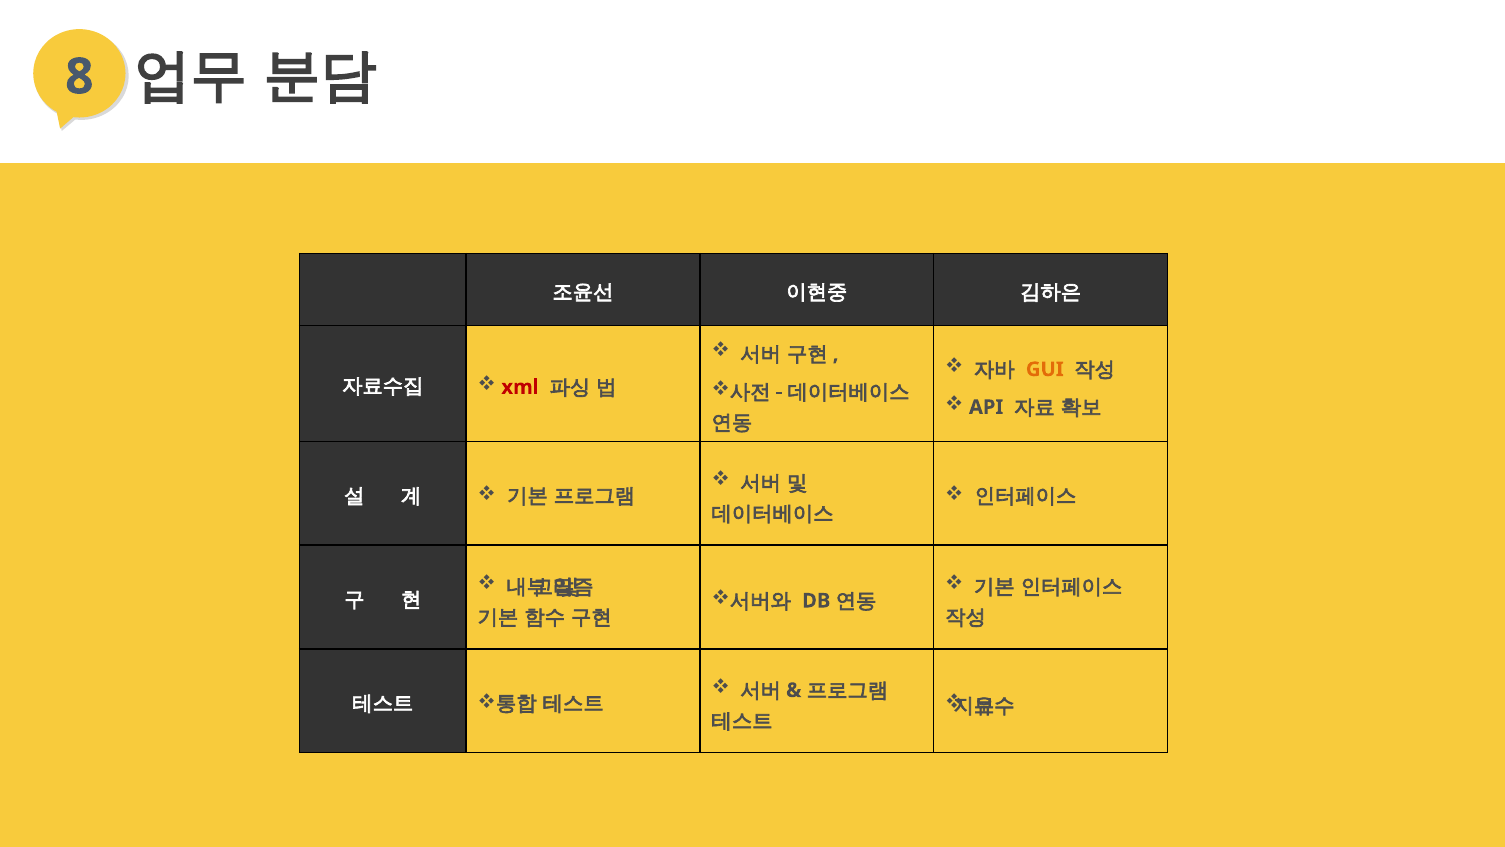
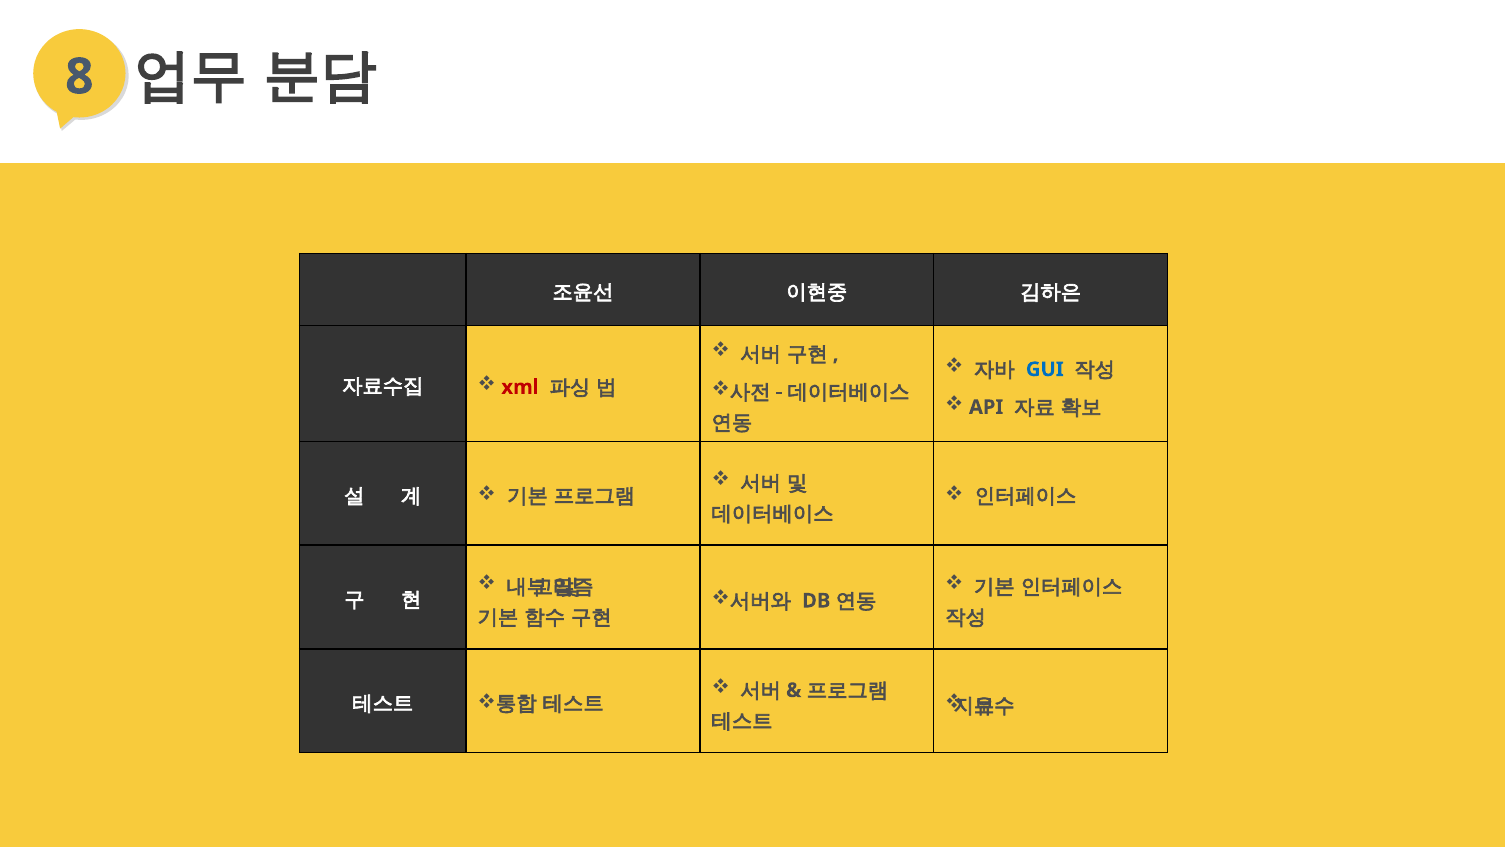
GUI colour: orange -> blue
